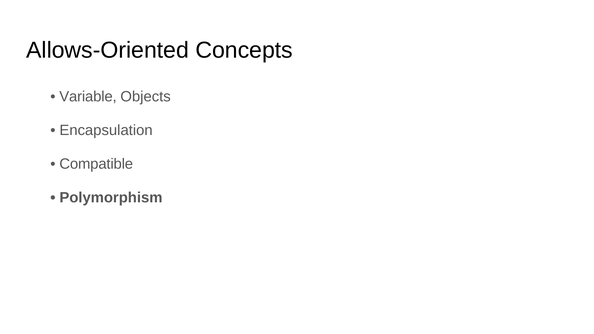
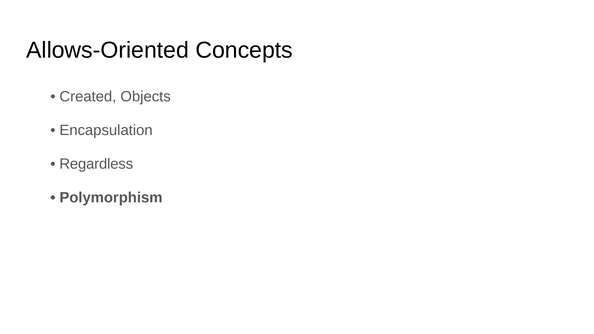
Variable: Variable -> Created
Compatible: Compatible -> Regardless
